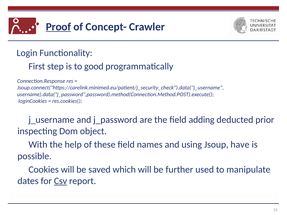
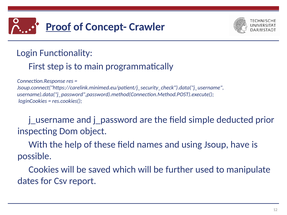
good: good -> main
adding: adding -> simple
Csv underline: present -> none
